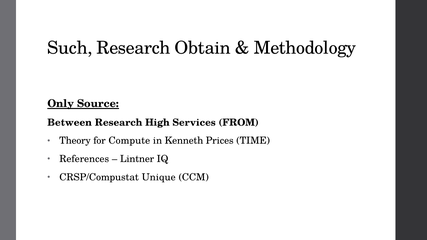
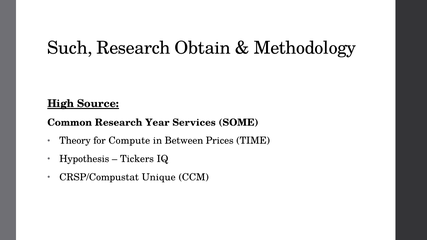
Only: Only -> High
Between: Between -> Common
High: High -> Year
FROM: FROM -> SOME
Kenneth: Kenneth -> Between
References: References -> Hypothesis
Lintner: Lintner -> Tickers
